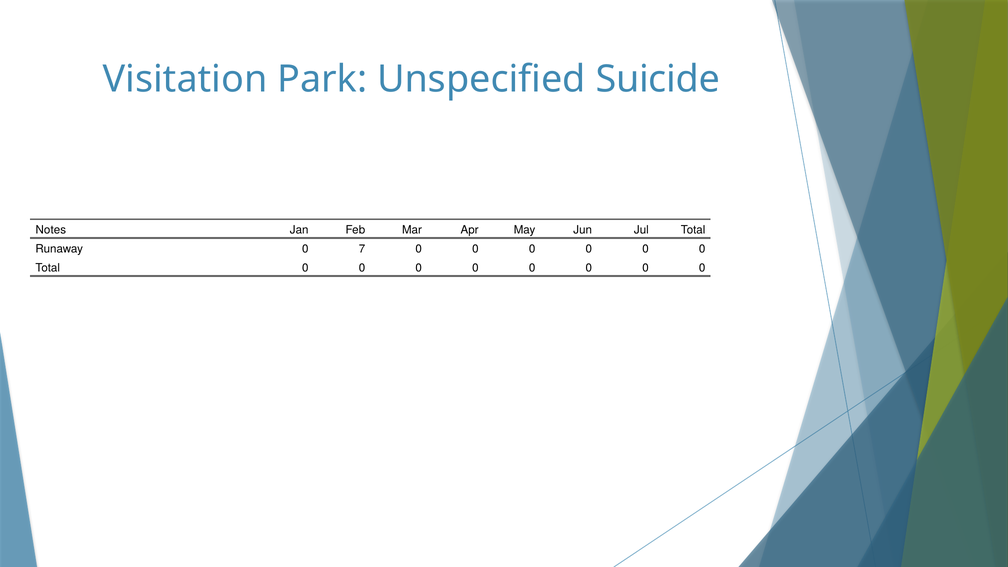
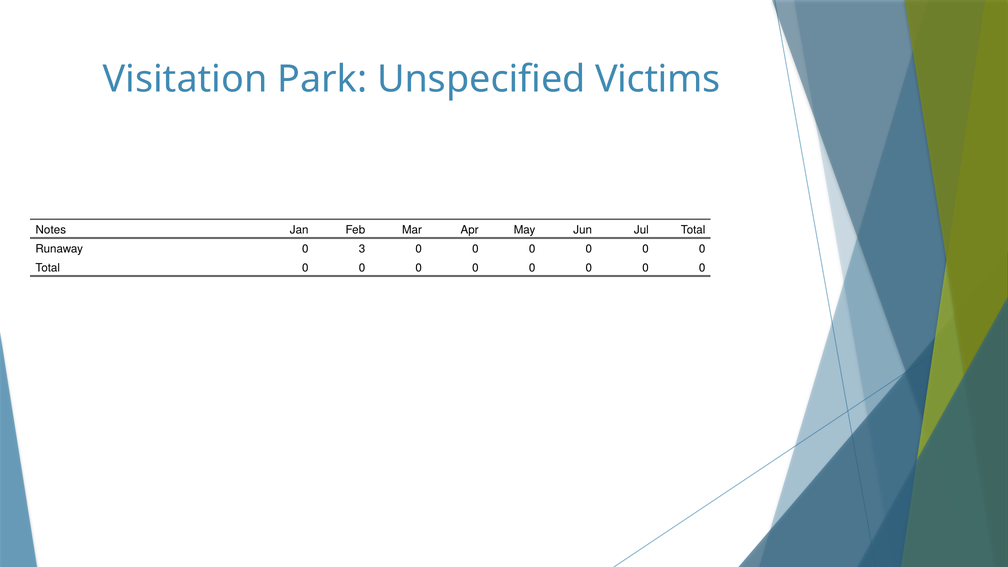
Suicide: Suicide -> Victims
7: 7 -> 3
